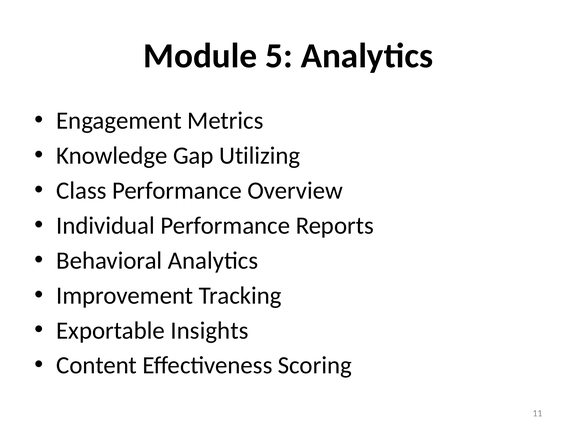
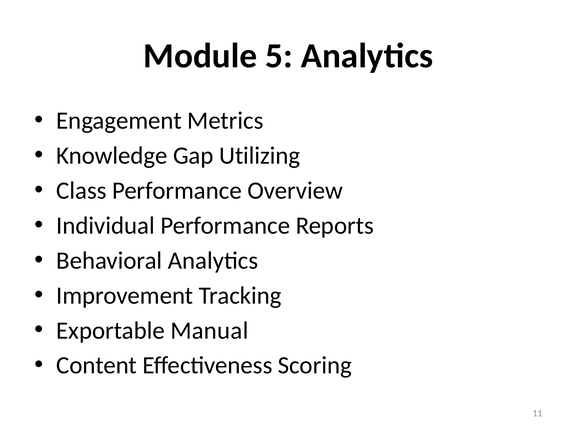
Insights: Insights -> Manual
